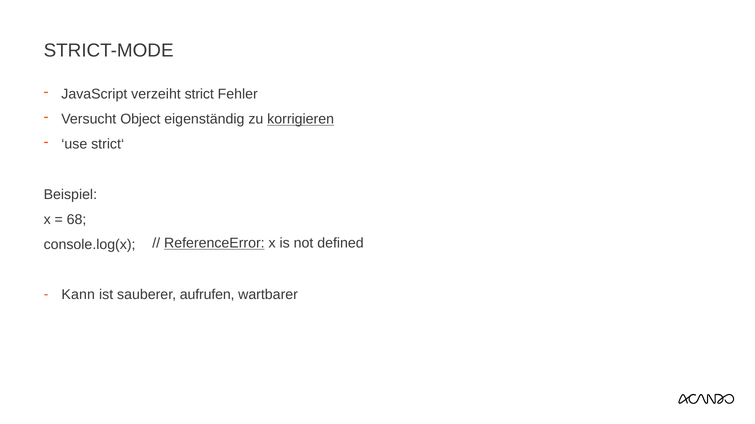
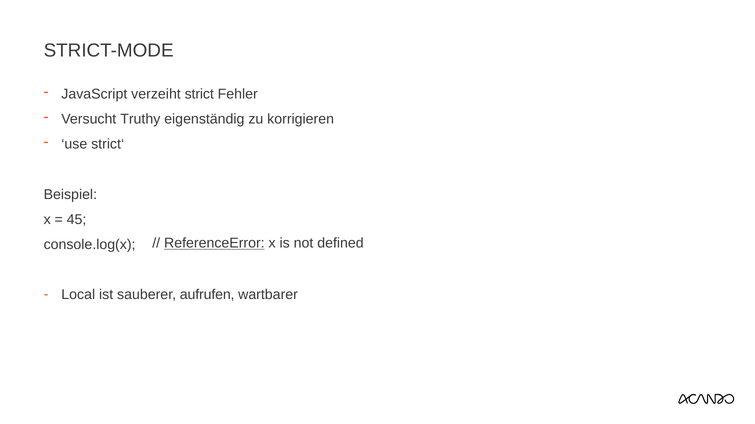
Object: Object -> Truthy
korrigieren underline: present -> none
68: 68 -> 45
Kann: Kann -> Local
